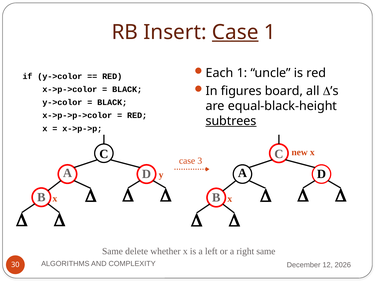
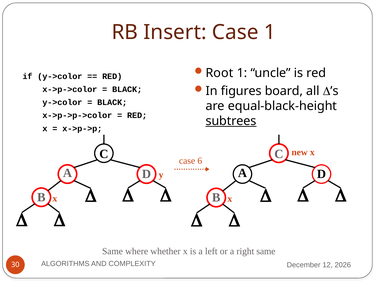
Case at (235, 32) underline: present -> none
Each: Each -> Root
3: 3 -> 6
delete: delete -> where
